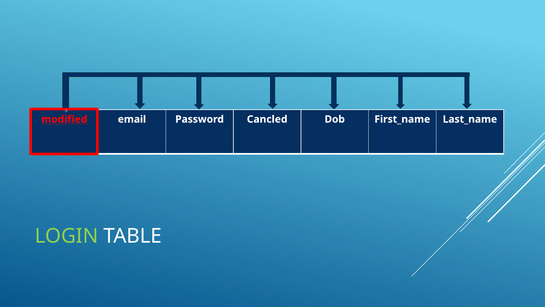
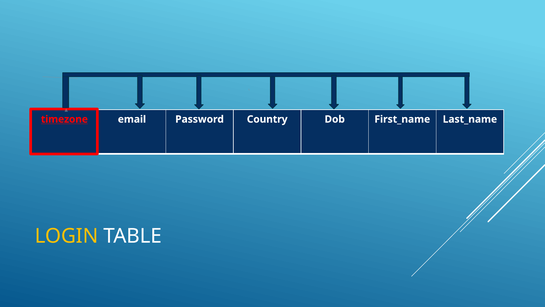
modified: modified -> timezone
Cancled: Cancled -> Country
LOGIN colour: light green -> yellow
